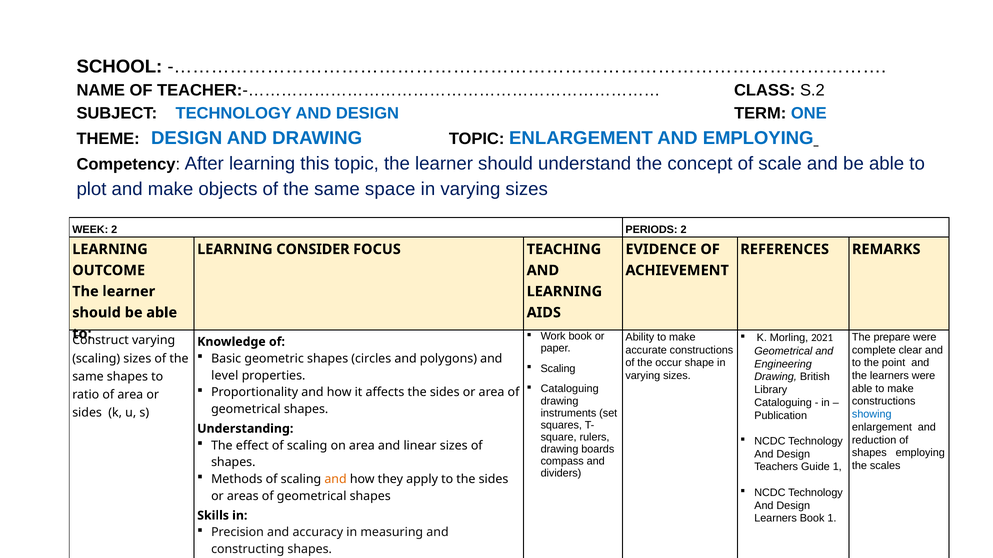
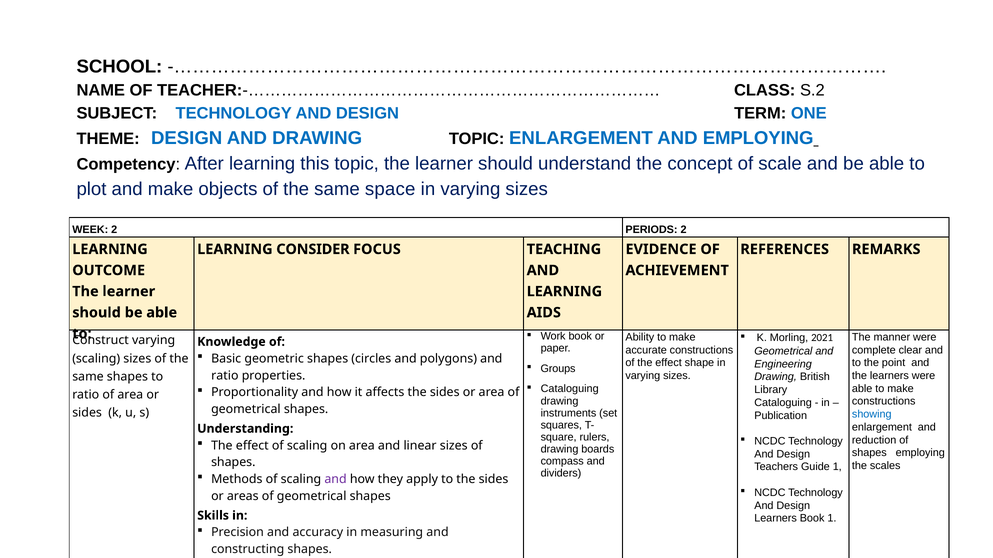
prepare: prepare -> manner
of the occur: occur -> effect
Scaling at (558, 369): Scaling -> Groups
level at (225, 376): level -> ratio
and at (336, 480) colour: orange -> purple
